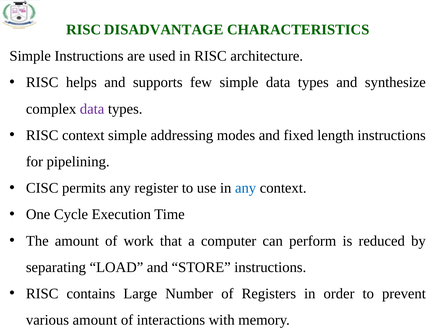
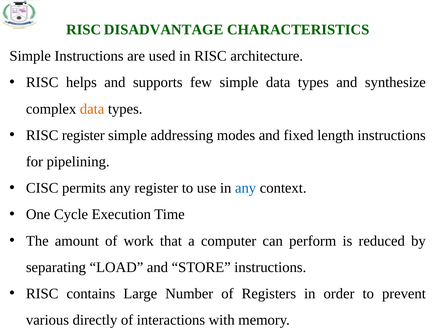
data at (92, 109) colour: purple -> orange
RISC context: context -> register
various amount: amount -> directly
